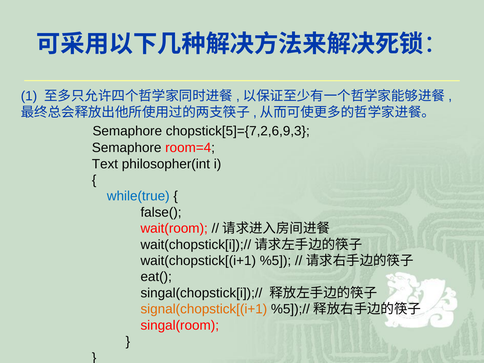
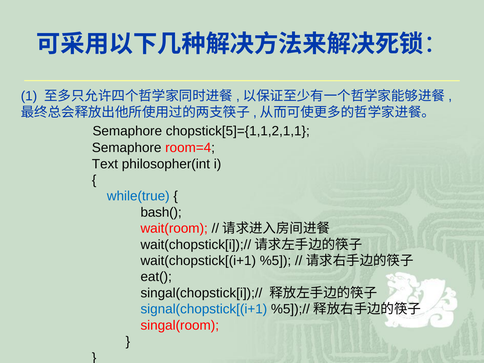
chopstick[5]={7,2,6,9,3: chopstick[5]={7,2,6,9,3 -> chopstick[5]={1,1,2,1,1
false(: false( -> bash(
signal(chopstick[(i+1 colour: orange -> blue
